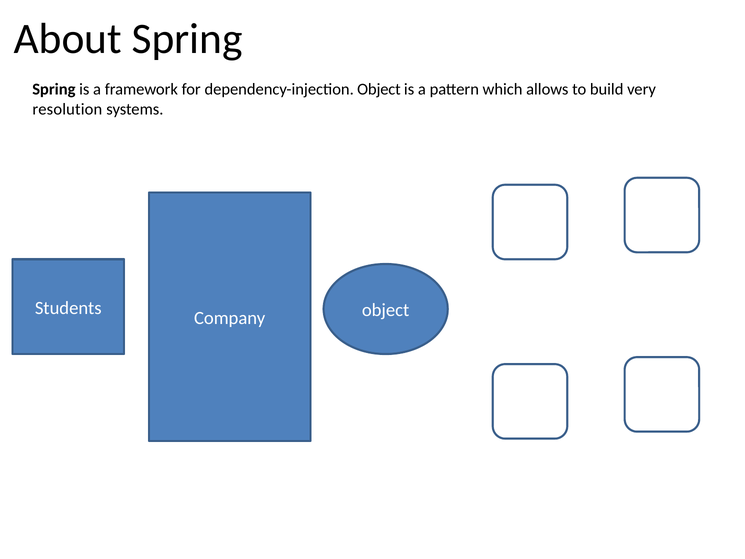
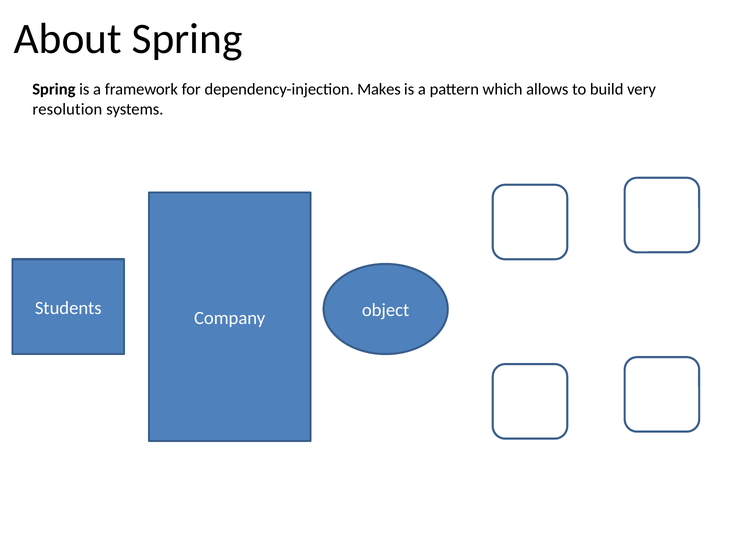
dependency-injection Object: Object -> Makes
